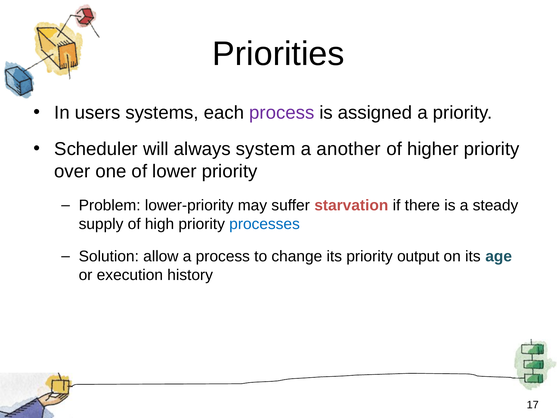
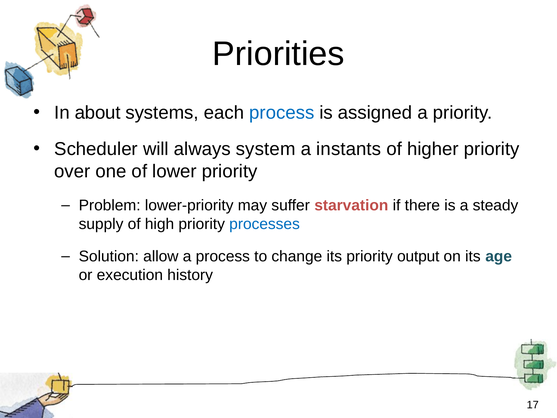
users: users -> about
process at (282, 113) colour: purple -> blue
another: another -> instants
